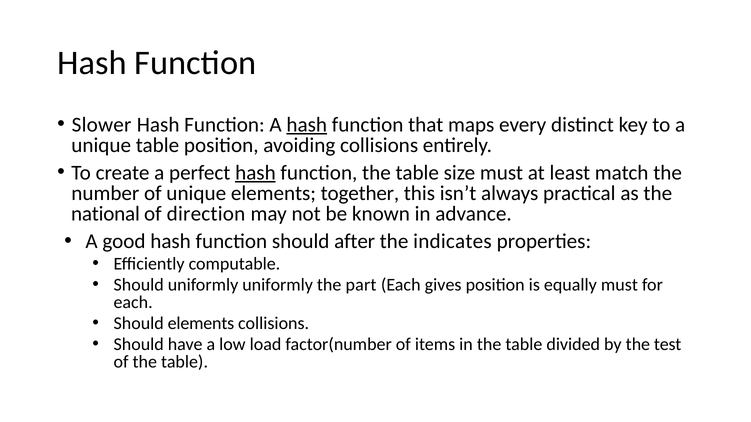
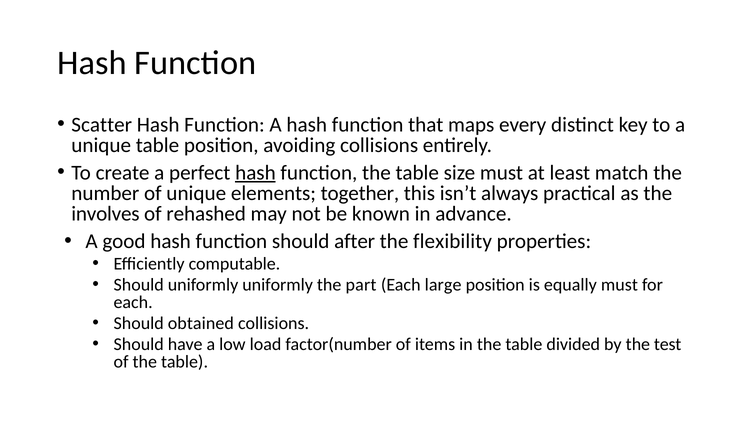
Slower: Slower -> Scatter
hash at (307, 125) underline: present -> none
national: national -> involves
direction: direction -> rehashed
indicates: indicates -> flexibility
gives: gives -> large
Should elements: elements -> obtained
